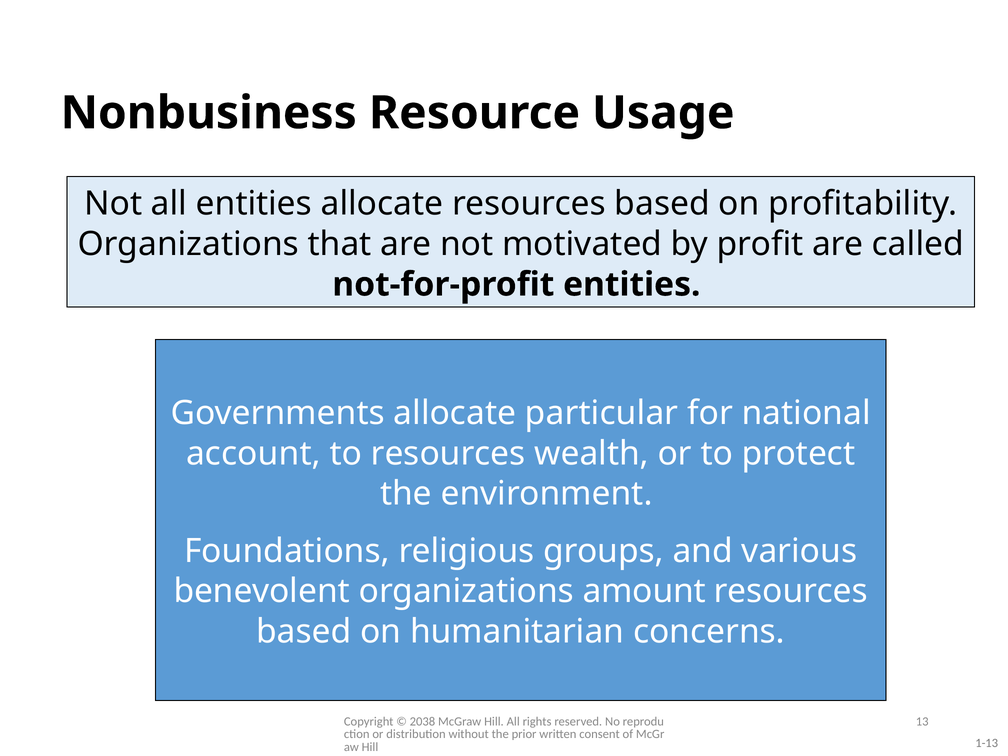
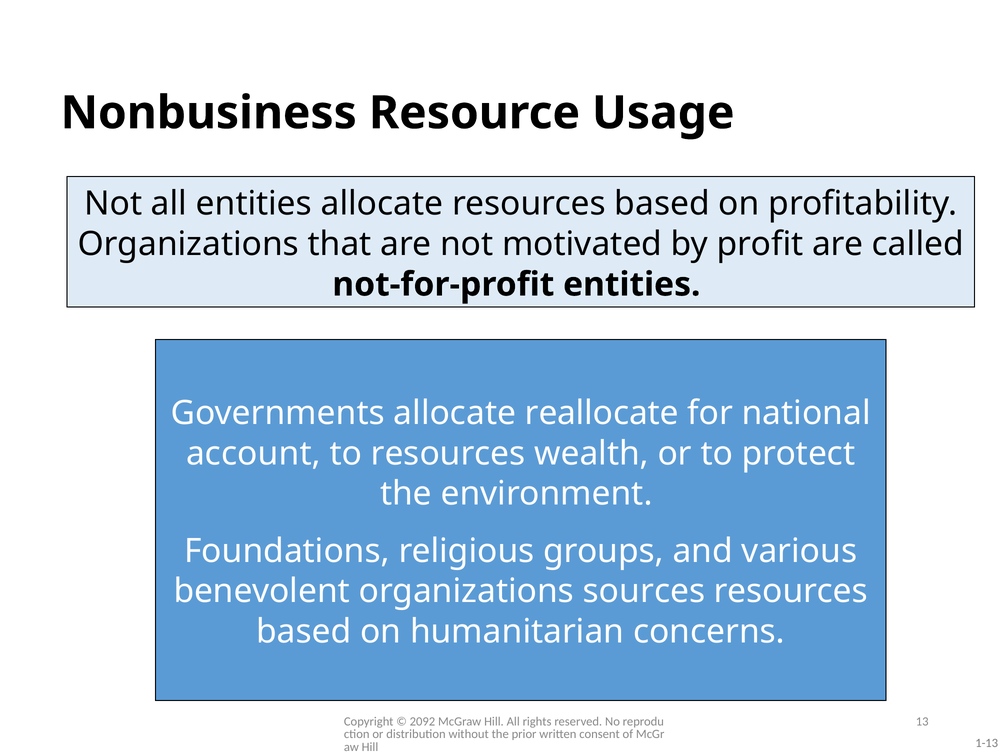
particular: particular -> reallocate
amount: amount -> sources
2038: 2038 -> 2092
